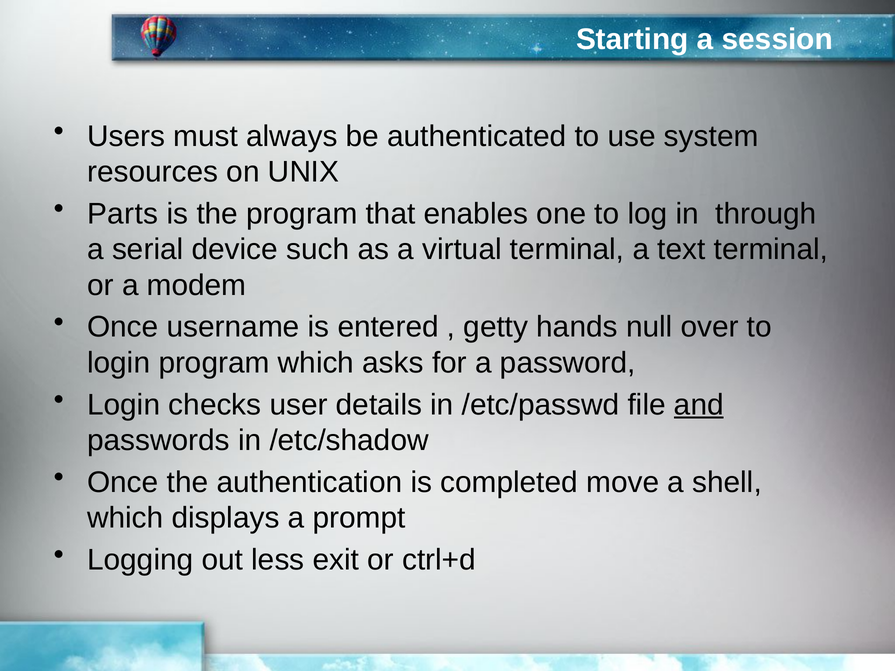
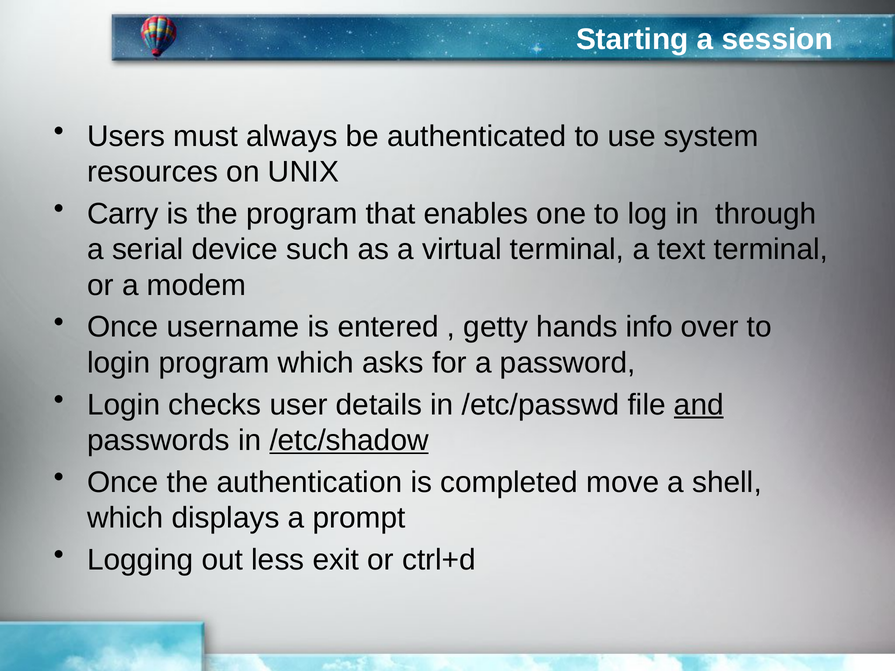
Parts: Parts -> Carry
null: null -> info
/etc/shadow underline: none -> present
